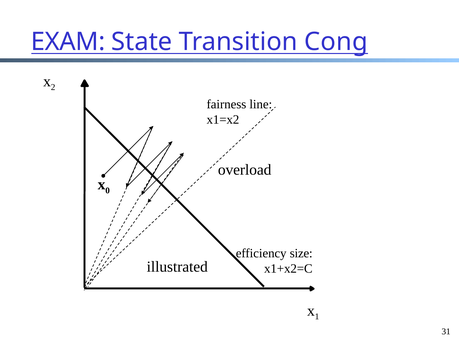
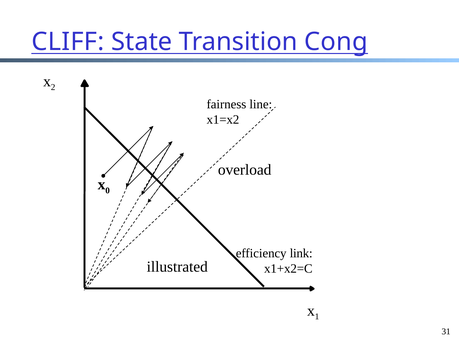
EXAM: EXAM -> CLIFF
size: size -> link
